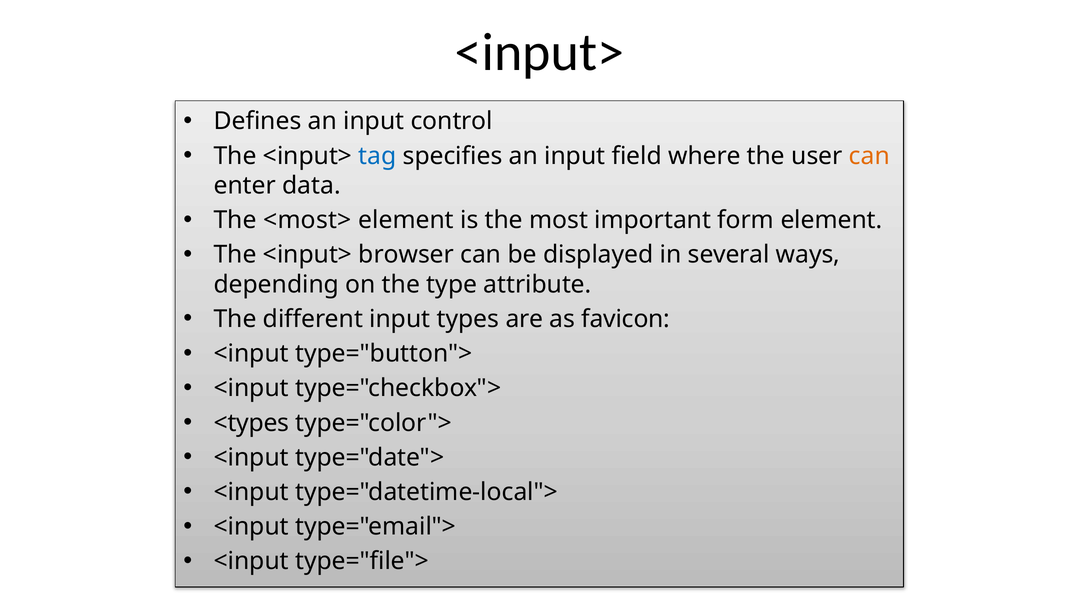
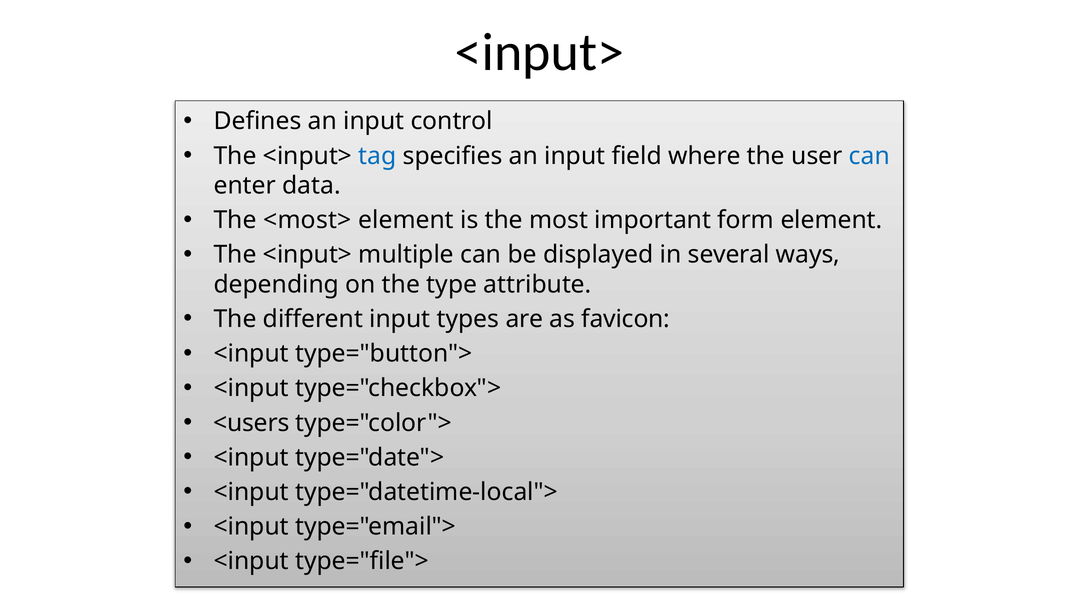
can at (869, 156) colour: orange -> blue
browser: browser -> multiple
<types: <types -> <users
